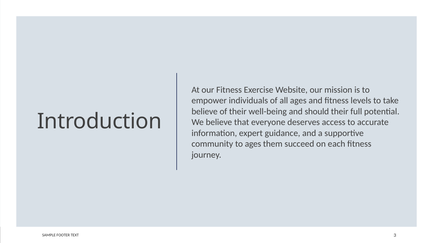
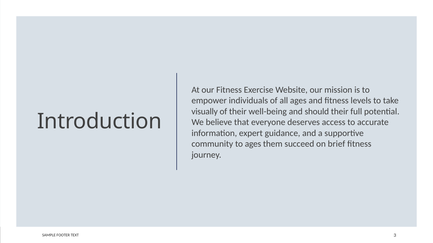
believe at (205, 112): believe -> visually
each: each -> brief
